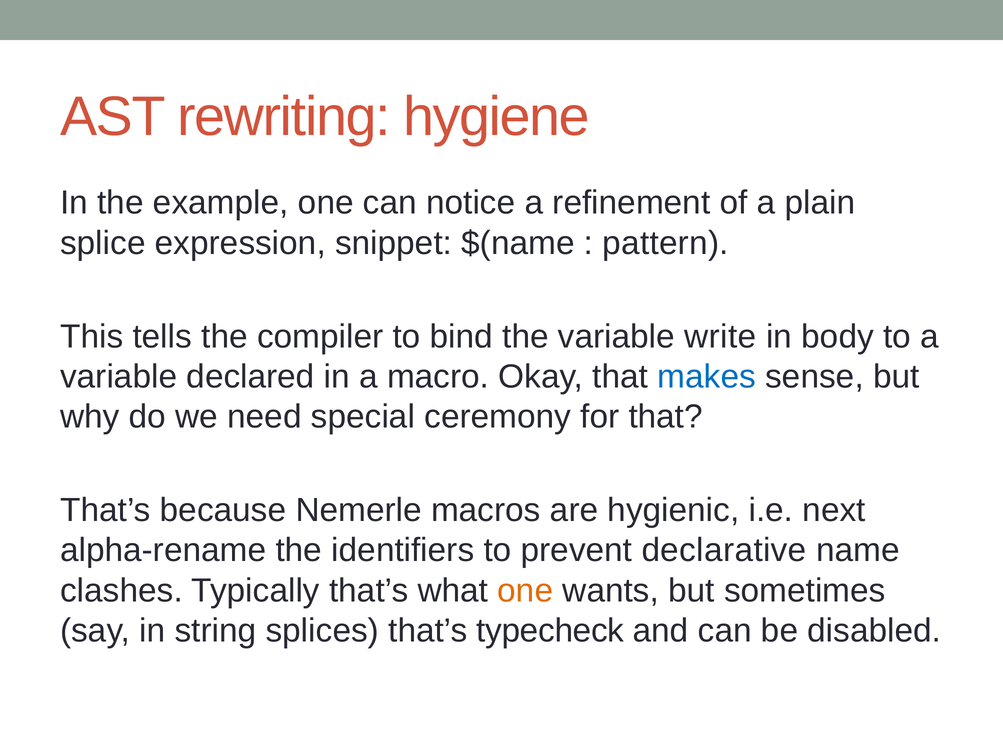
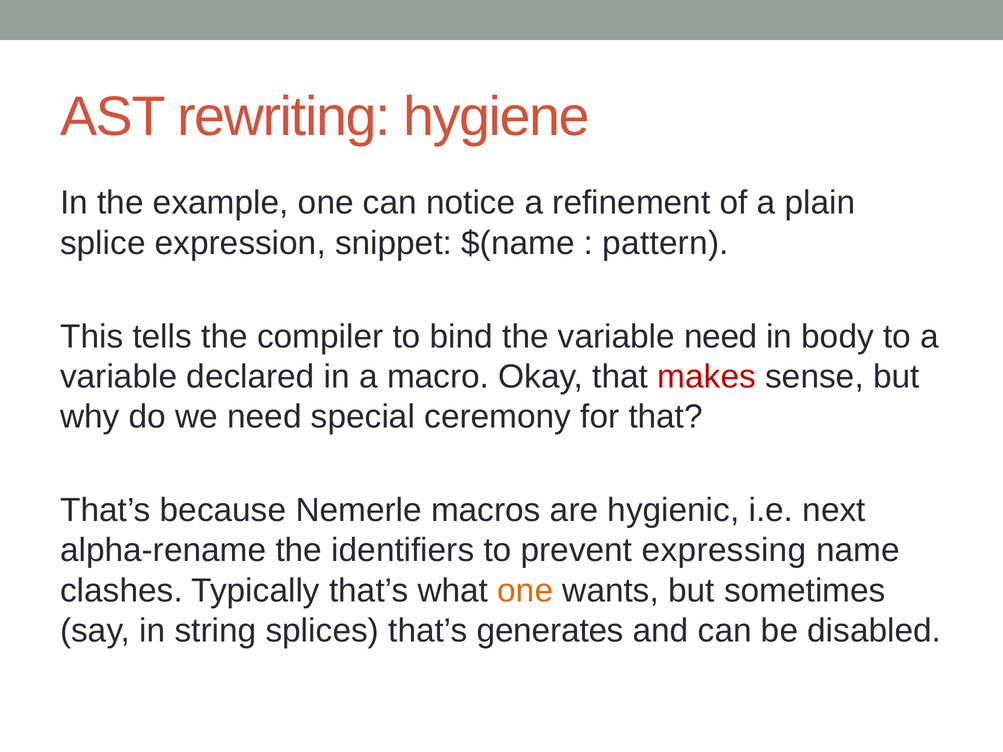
variable write: write -> need
makes colour: blue -> red
declarative: declarative -> expressing
typecheck: typecheck -> generates
